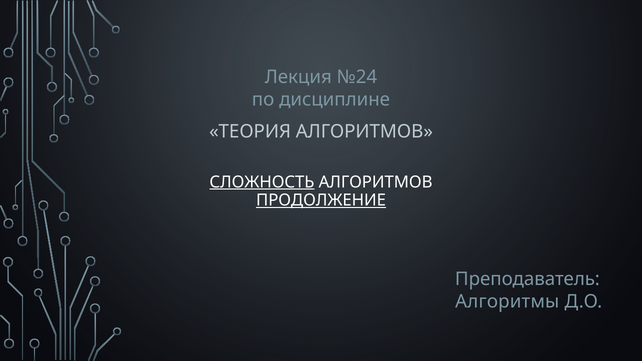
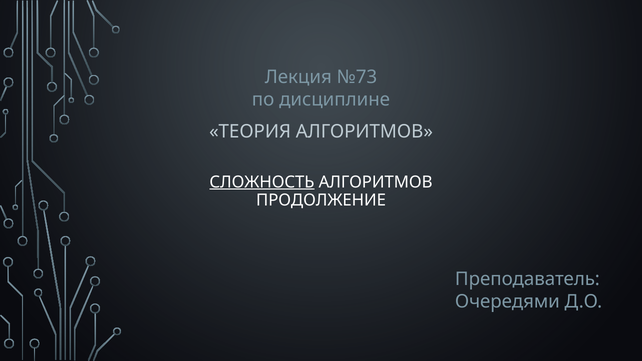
№24: №24 -> №73
ПРОДОЛЖЕНИЕ underline: present -> none
Алгоритмы: Алгоритмы -> Очередями
